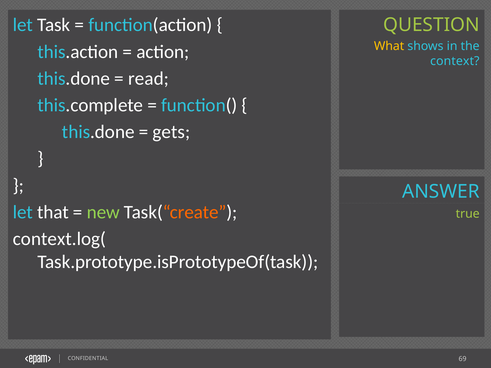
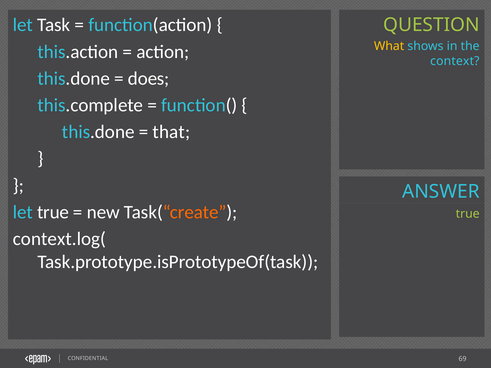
read: read -> does
gets: gets -> that
let that: that -> true
new colour: light green -> white
